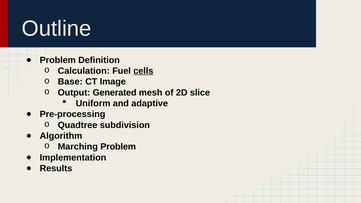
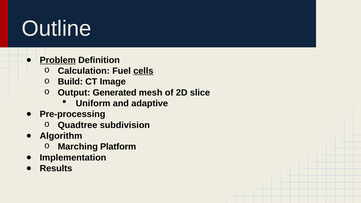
Problem at (58, 60) underline: none -> present
Base: Base -> Build
Marching Problem: Problem -> Platform
